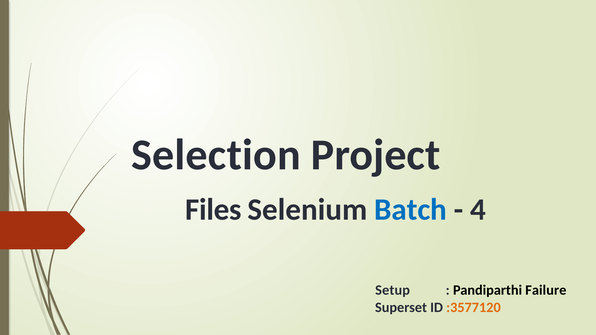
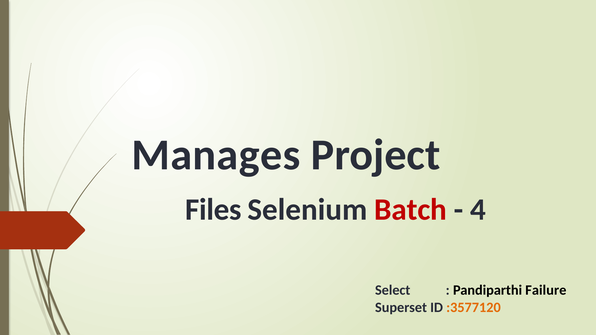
Selection: Selection -> Manages
Batch colour: blue -> red
Setup: Setup -> Select
